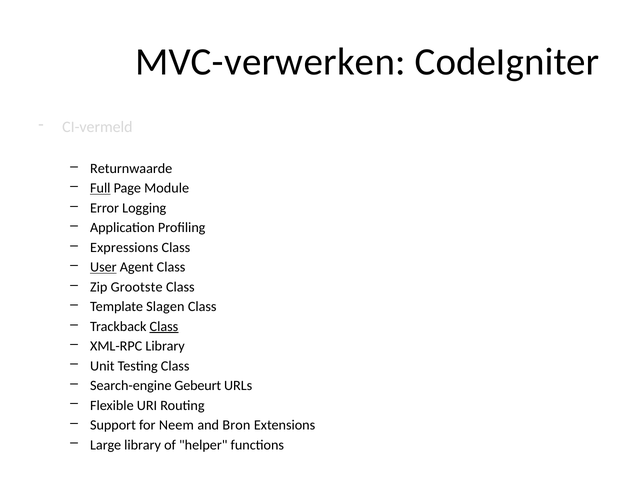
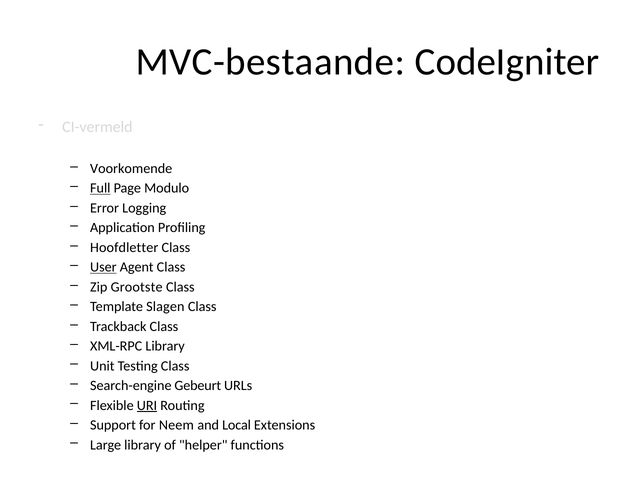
MVC-verwerken: MVC-verwerken -> MVC-bestaande
Returnwaarde: Returnwaarde -> Voorkomende
Module: Module -> Modulo
Expressions: Expressions -> Hoofdletter
Class at (164, 327) underline: present -> none
URI underline: none -> present
Bron: Bron -> Local
